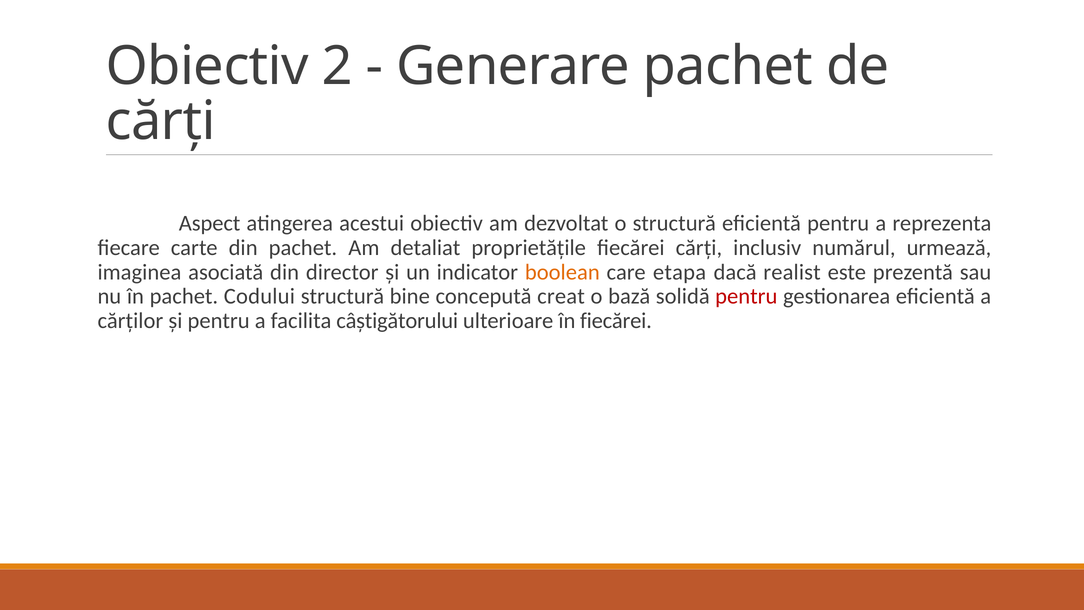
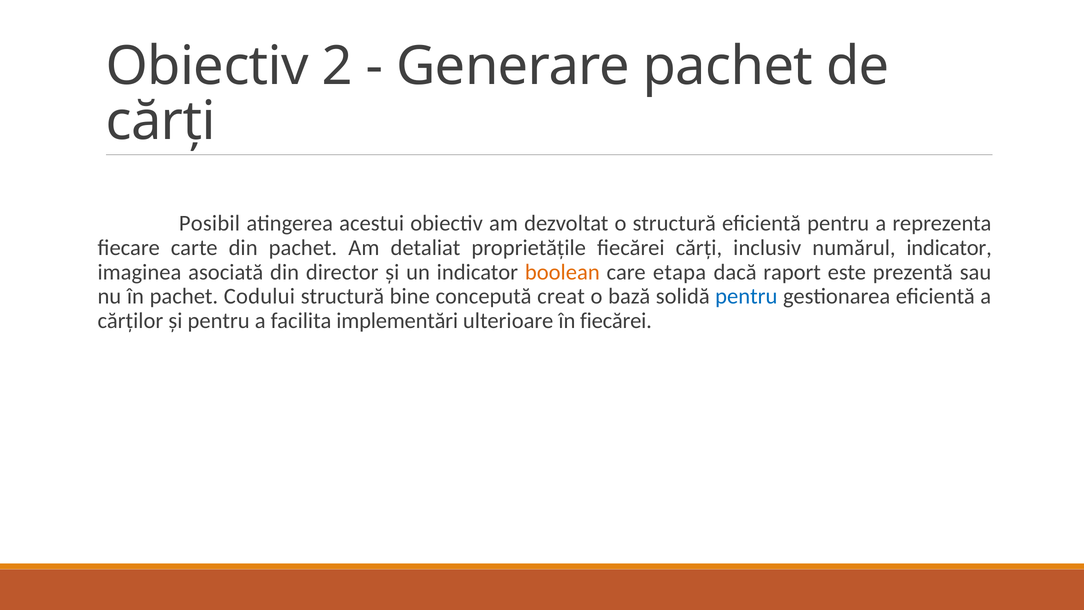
Aspect: Aspect -> Posibil
numărul urmează: urmează -> indicator
realist: realist -> raport
pentru at (746, 296) colour: red -> blue
câștigătorului: câștigătorului -> implementări
